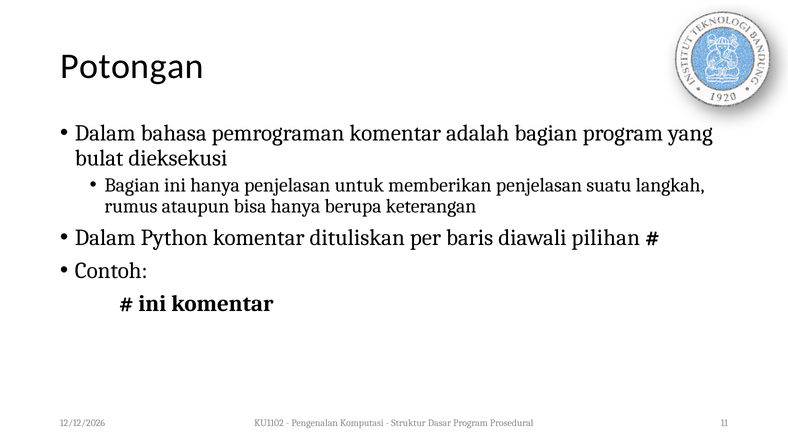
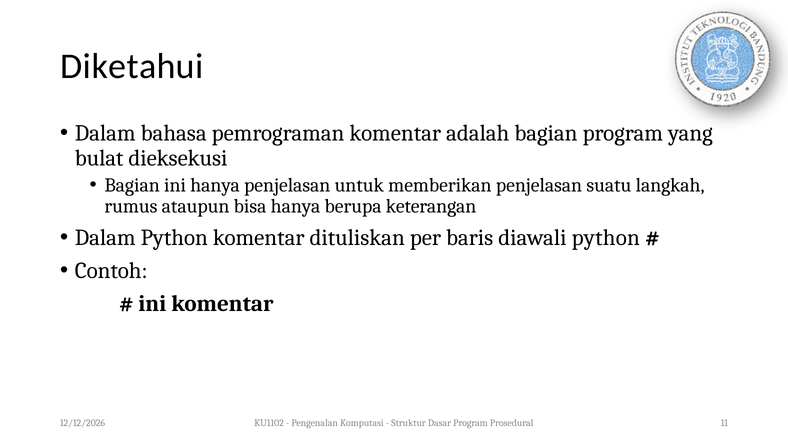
Potongan: Potongan -> Diketahui
diawali pilihan: pilihan -> python
